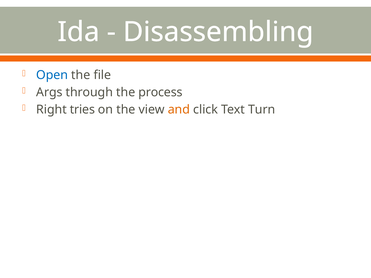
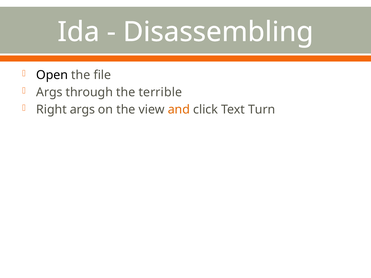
Open colour: blue -> black
process: process -> terrible
Right tries: tries -> args
